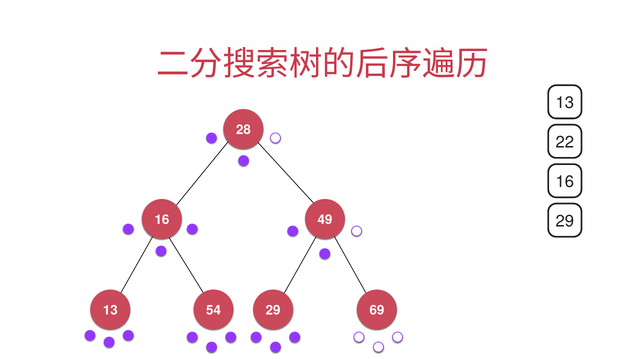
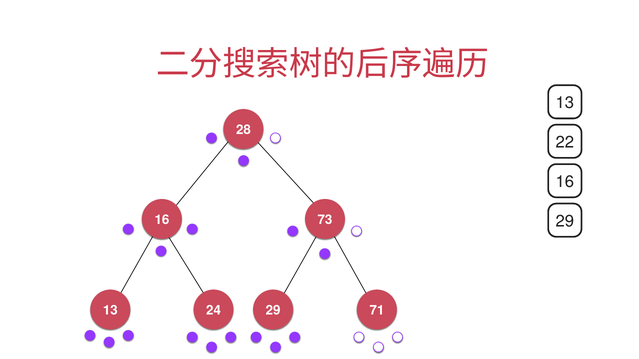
49: 49 -> 73
54: 54 -> 24
69: 69 -> 71
